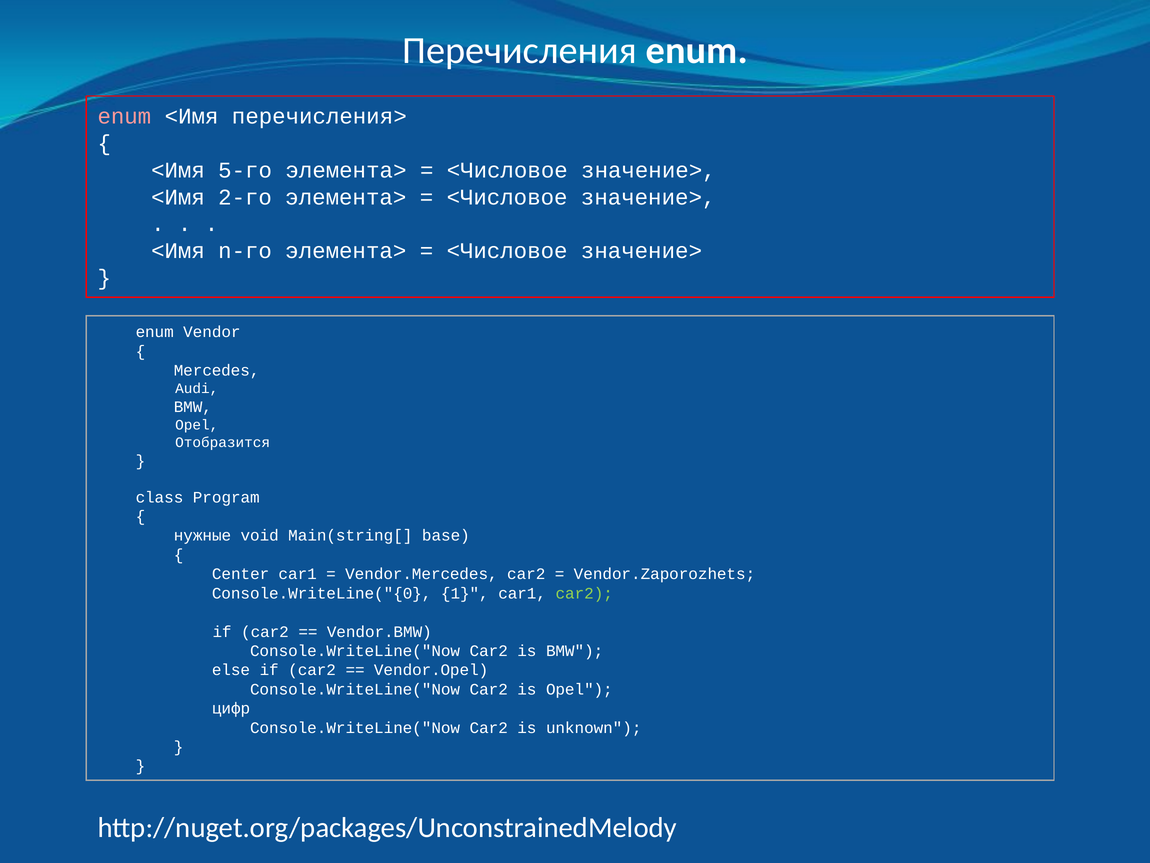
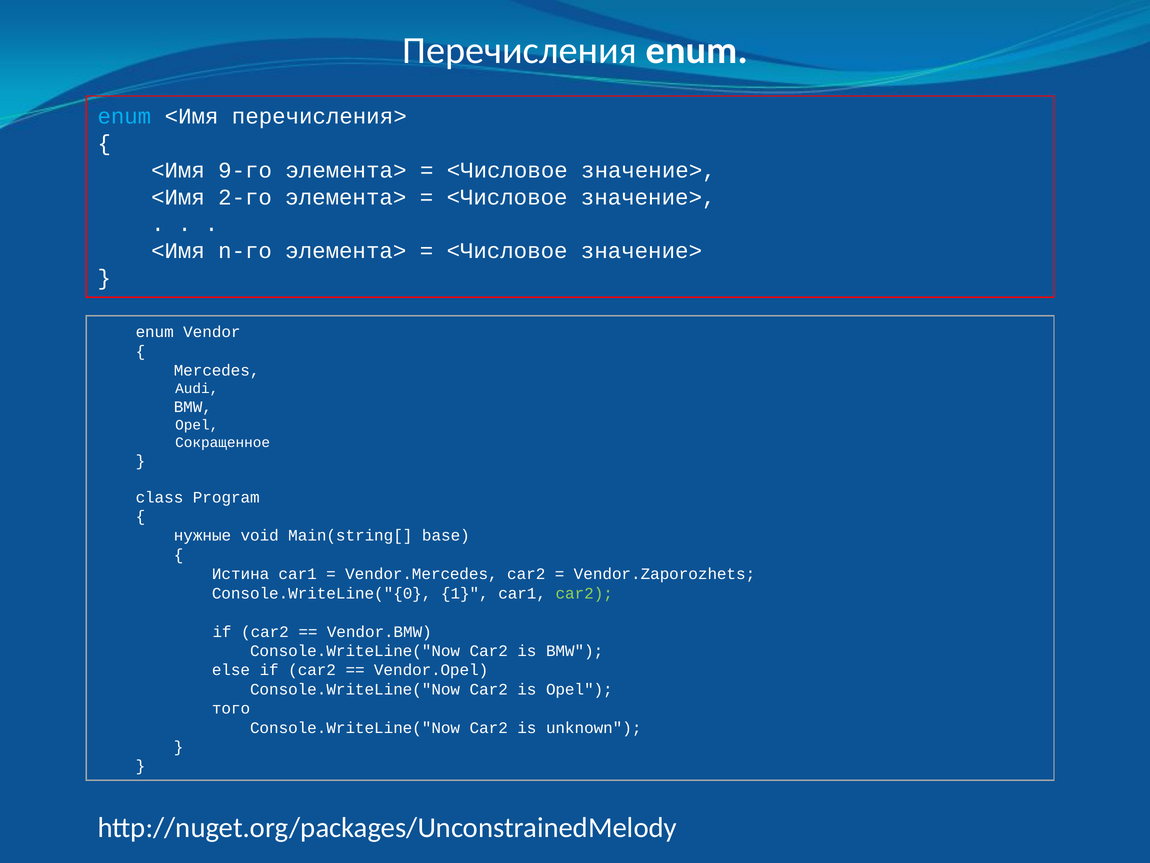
enum at (124, 116) colour: pink -> light blue
5-го: 5-го -> 9-го
Отобразится: Отобразится -> Сокращенное
Center: Center -> Истина
цифр: цифр -> того
